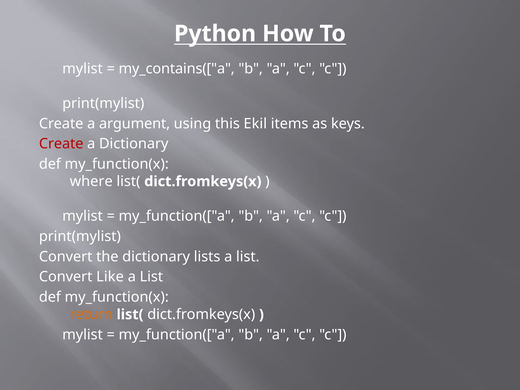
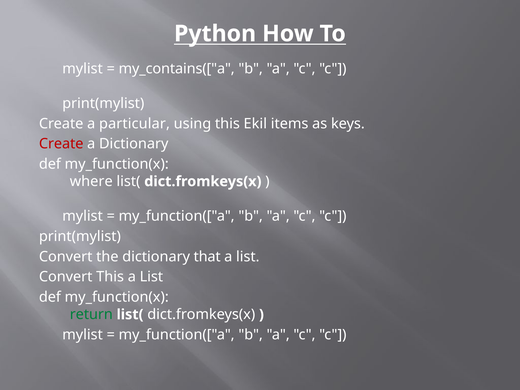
argument: argument -> particular
lists: lists -> that
Convert Like: Like -> This
return colour: orange -> green
